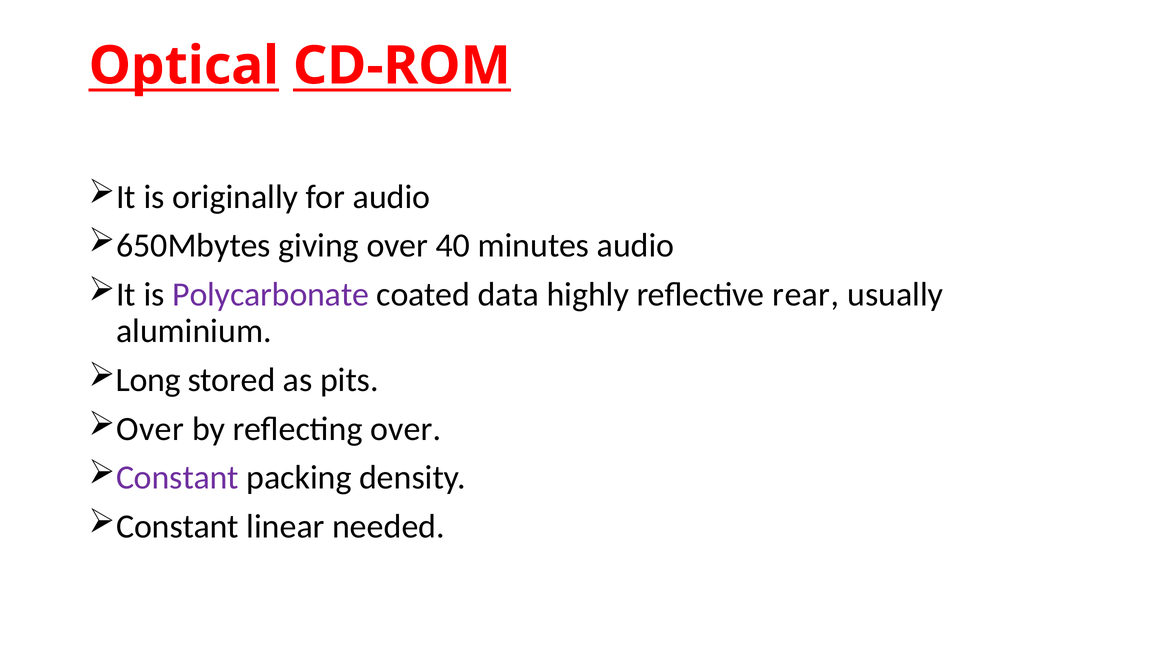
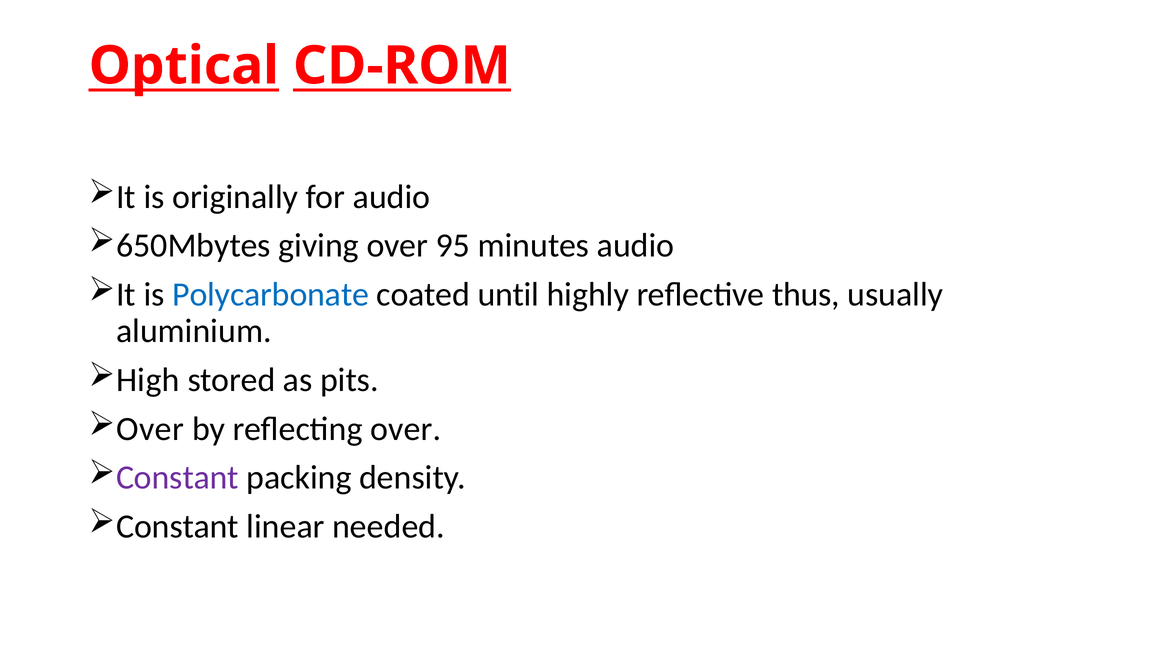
40: 40 -> 95
Polycarbonate colour: purple -> blue
data: data -> until
rear: rear -> thus
Long: Long -> High
